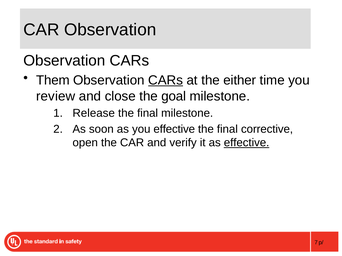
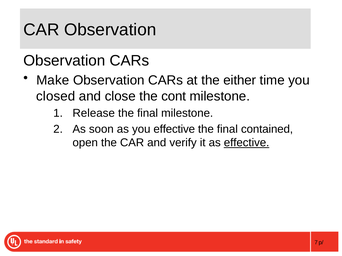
Them: Them -> Make
CARs at (166, 80) underline: present -> none
review: review -> closed
goal: goal -> cont
corrective: corrective -> contained
